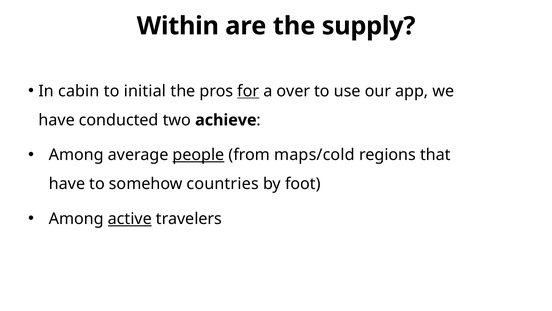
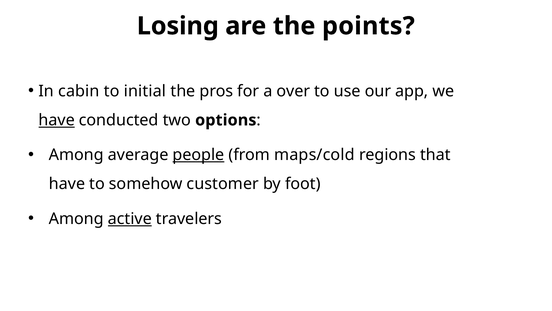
Within: Within -> Losing
supply: supply -> points
for underline: present -> none
have at (57, 120) underline: none -> present
achieve: achieve -> options
countries: countries -> customer
